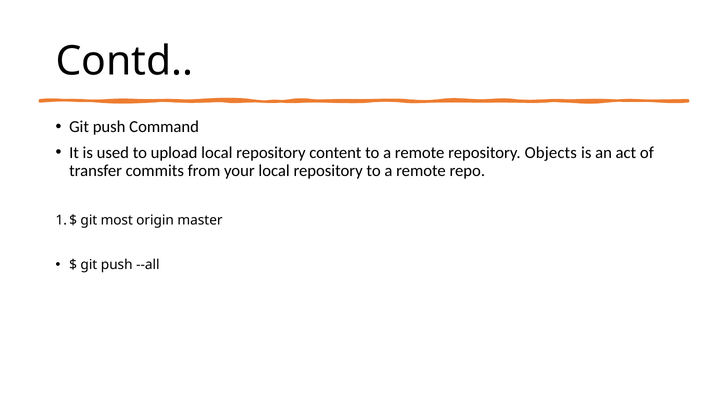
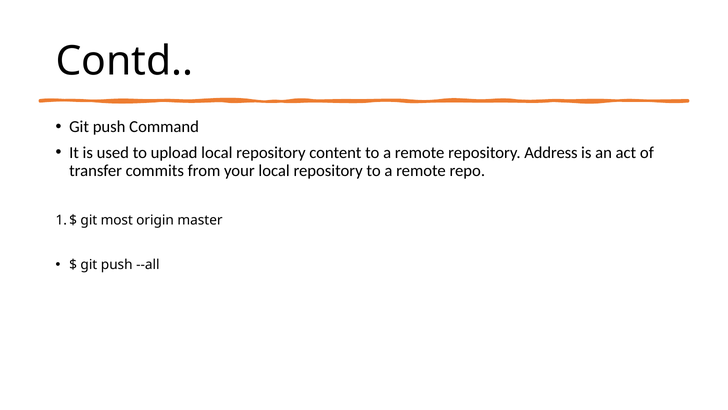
Objects: Objects -> Address
